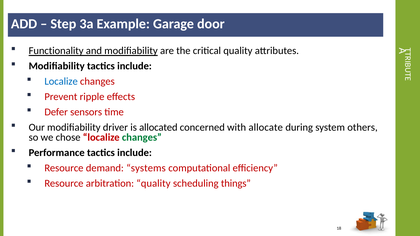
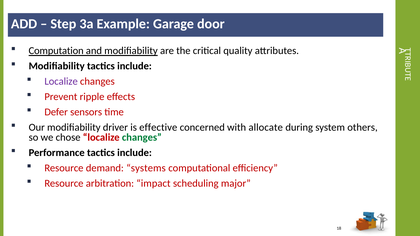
Functionality: Functionality -> Computation
Localize at (61, 82) colour: blue -> purple
allocated: allocated -> effective
arbitration quality: quality -> impact
things: things -> major
